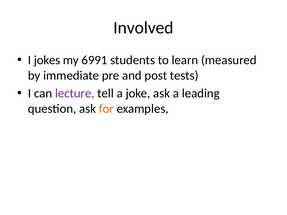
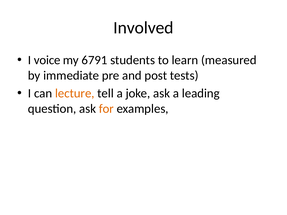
jokes: jokes -> voice
6991: 6991 -> 6791
lecture colour: purple -> orange
